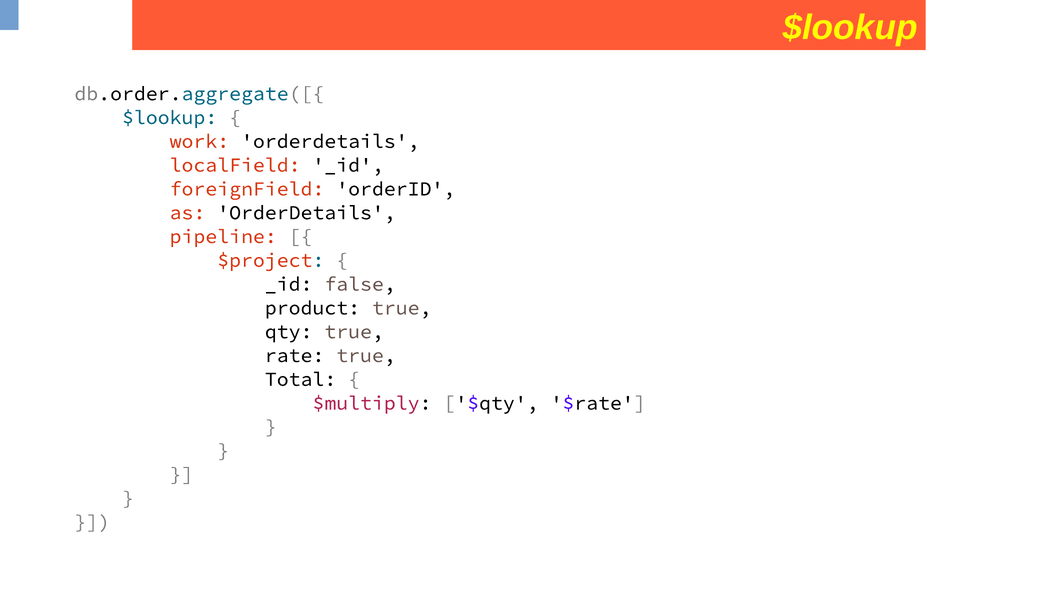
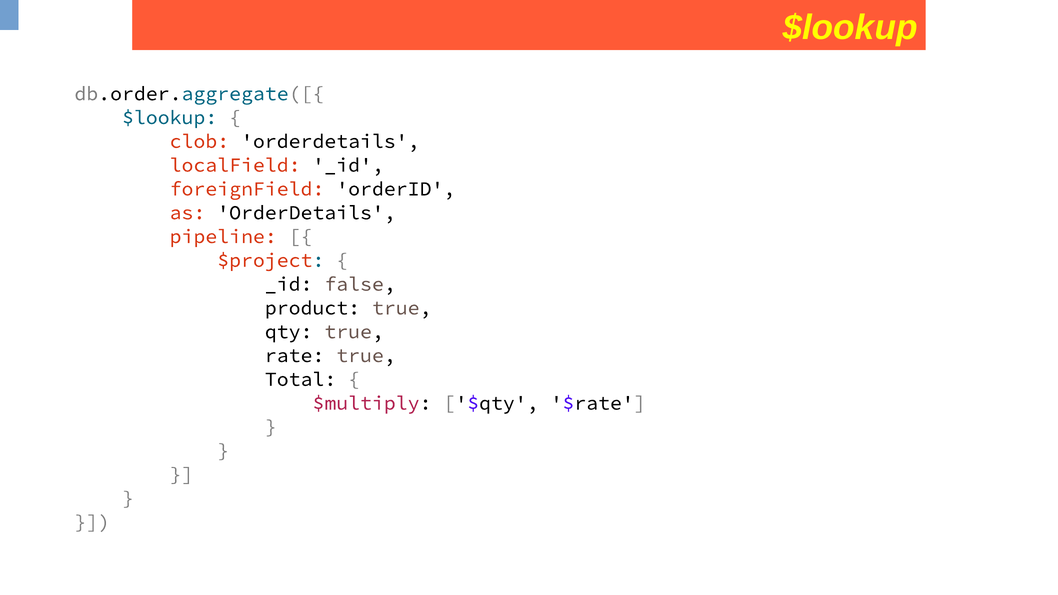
work: work -> clob
